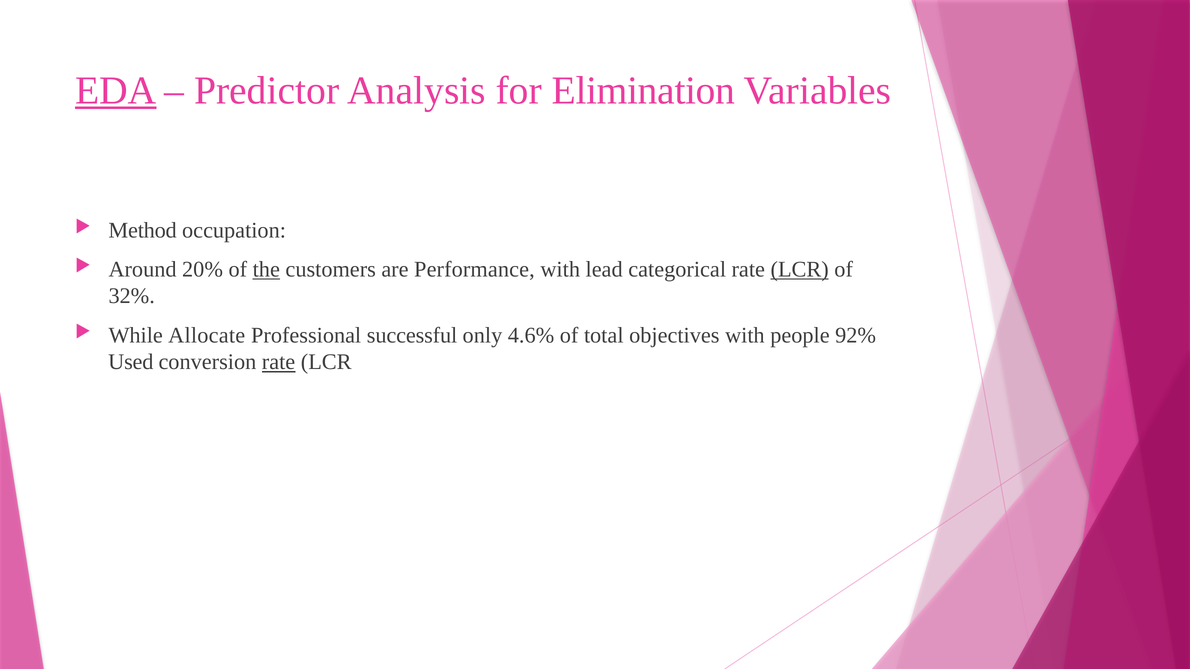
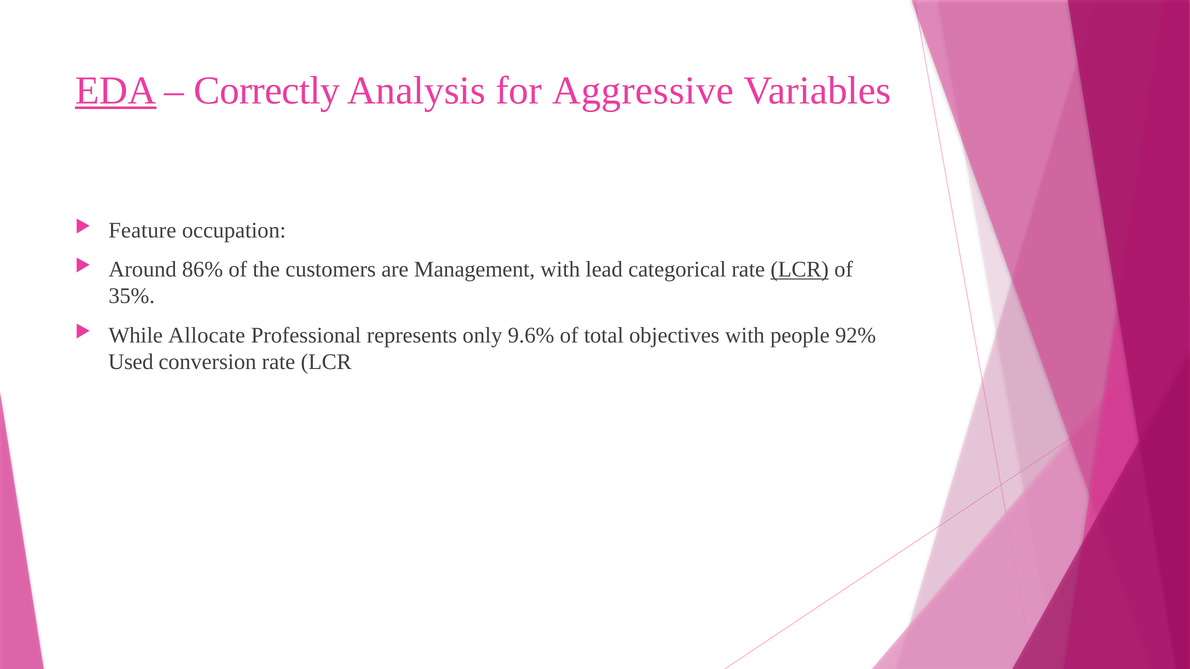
Predictor: Predictor -> Correctly
Elimination: Elimination -> Aggressive
Method: Method -> Feature
20%: 20% -> 86%
the underline: present -> none
Performance: Performance -> Management
32%: 32% -> 35%
successful: successful -> represents
4.6%: 4.6% -> 9.6%
rate at (279, 362) underline: present -> none
